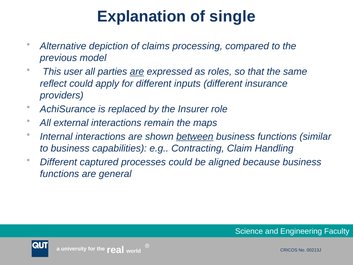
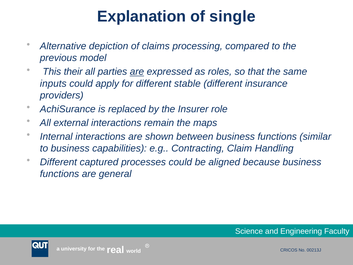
user: user -> their
reflect: reflect -> inputs
inputs: inputs -> stable
between underline: present -> none
